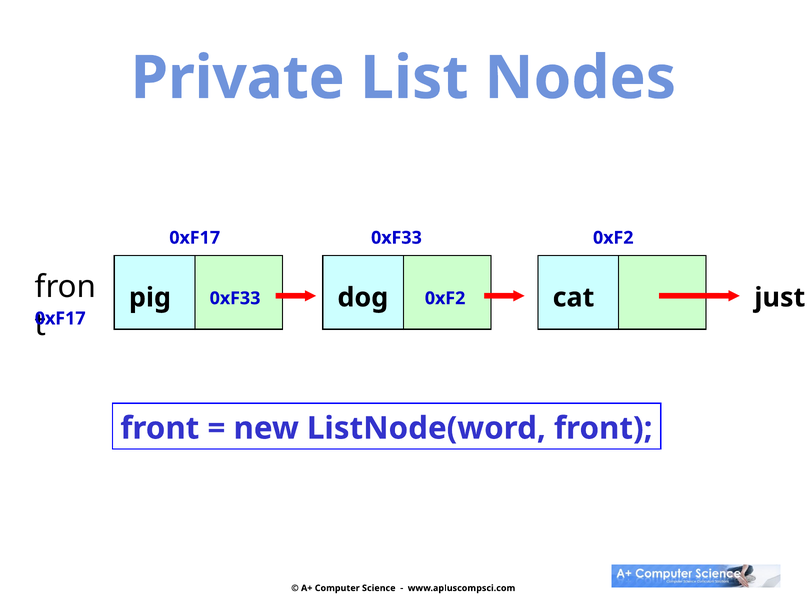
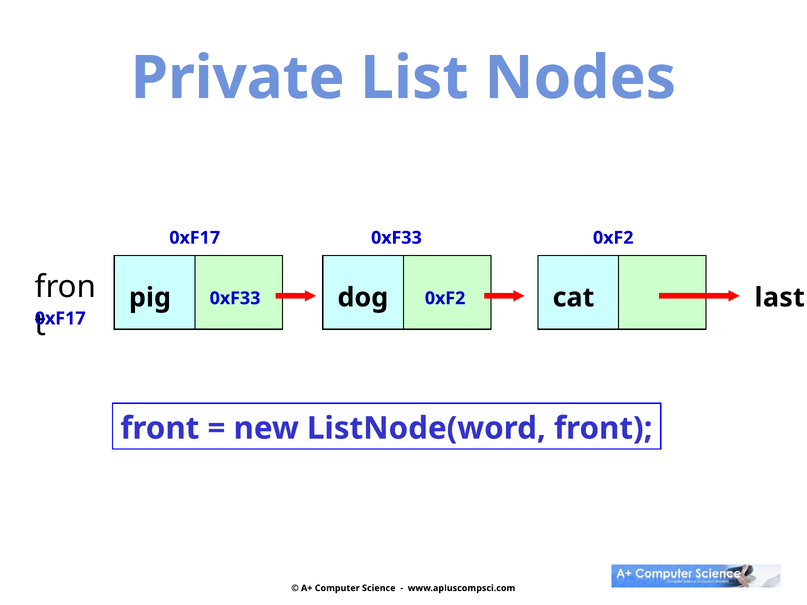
just: just -> last
